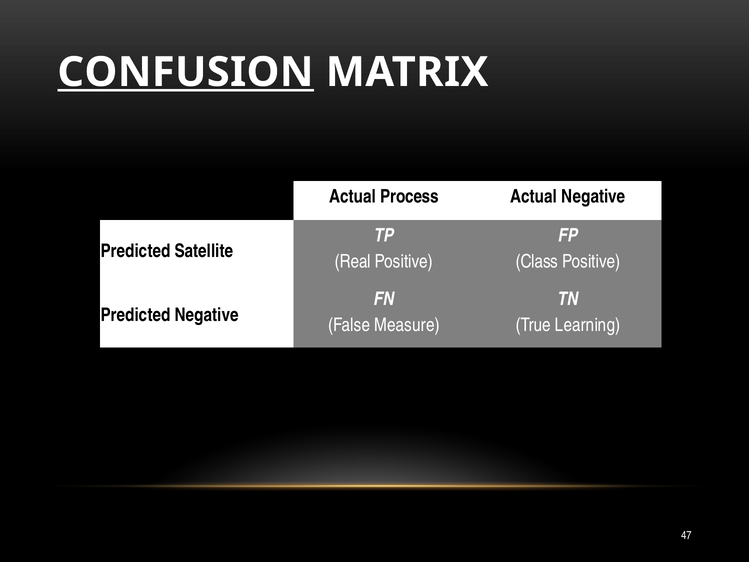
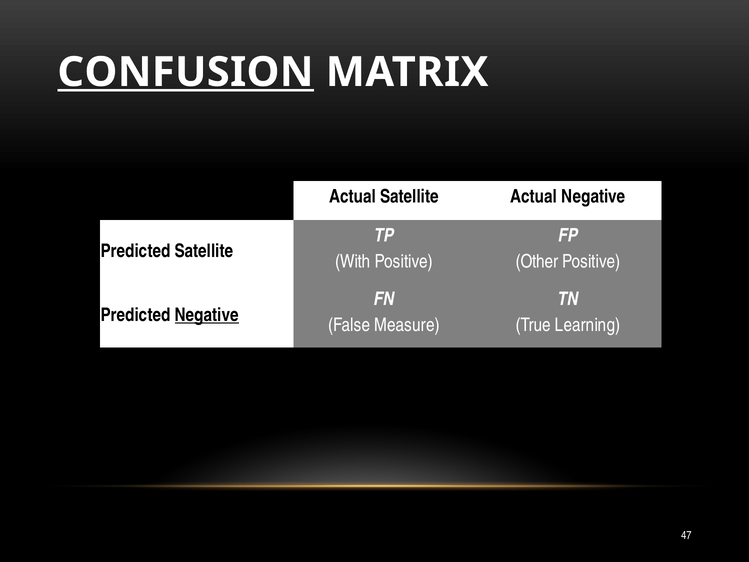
Actual Process: Process -> Satellite
Real: Real -> With
Class: Class -> Other
Negative at (207, 315) underline: none -> present
